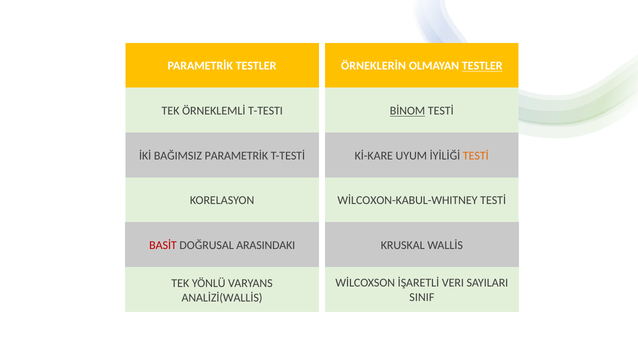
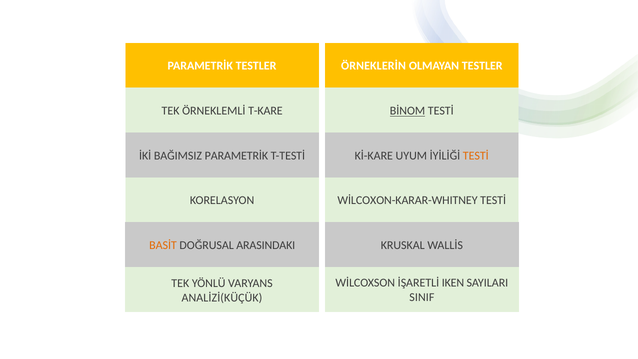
TESTLER at (482, 66) underline: present -> none
T-TESTI: T-TESTI -> T-KARE
WİLCOXON-KABUL-WHITNEY: WİLCOXON-KABUL-WHITNEY -> WİLCOXON-KARAR-WHITNEY
BASİT colour: red -> orange
VERI: VERI -> IKEN
ANALİZİ(WALLİS: ANALİZİ(WALLİS -> ANALİZİ(KÜÇÜK
